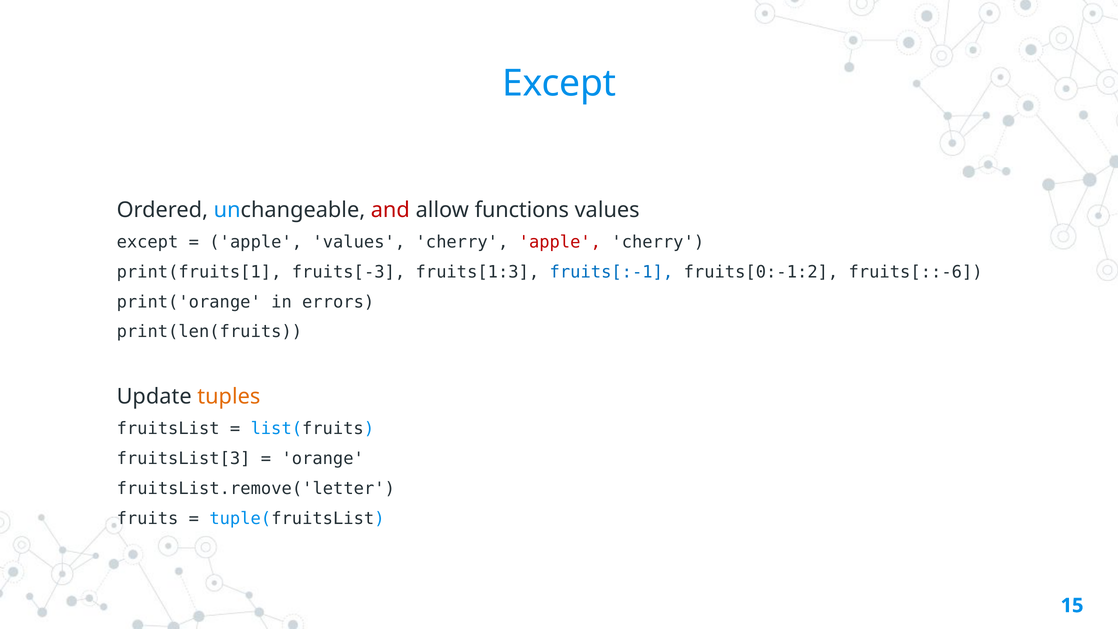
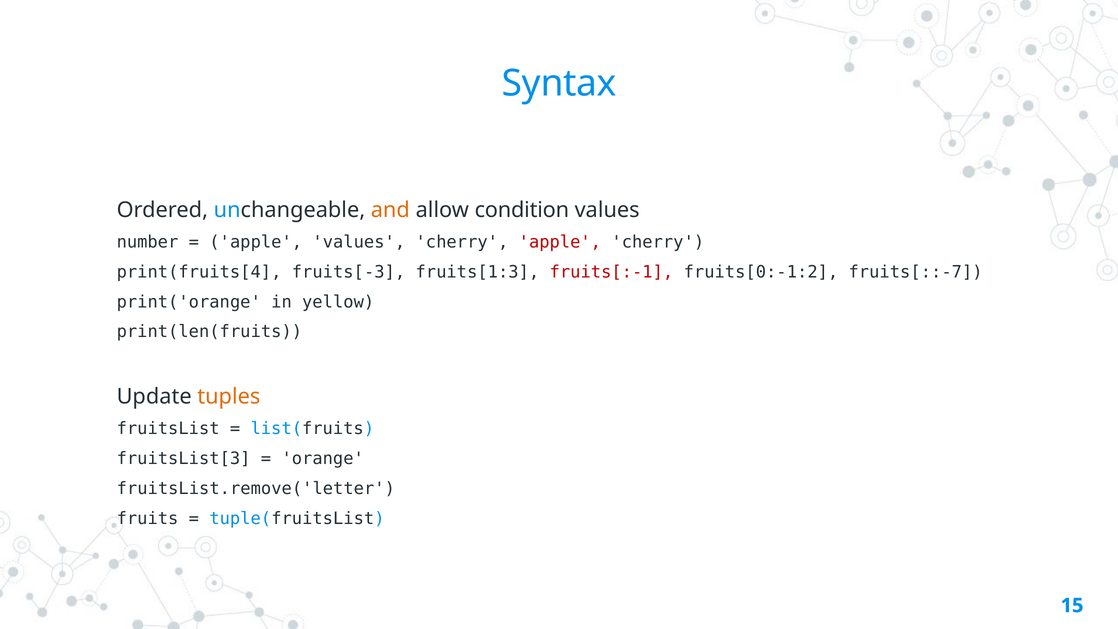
Except at (559, 83): Except -> Syntax
and colour: red -> orange
functions: functions -> condition
except at (147, 242): except -> number
print(fruits[1: print(fruits[1 -> print(fruits[4
fruits[:-1 colour: blue -> red
fruits[::-6: fruits[::-6 -> fruits[::-7
errors: errors -> yellow
